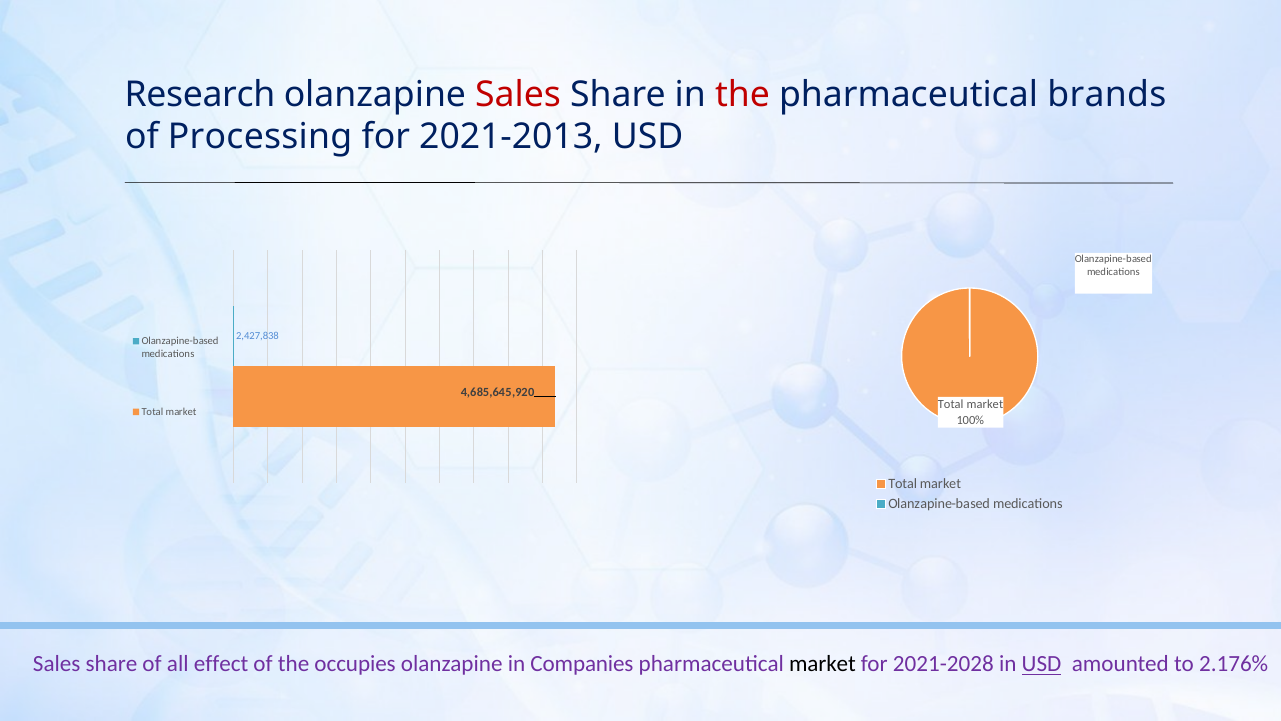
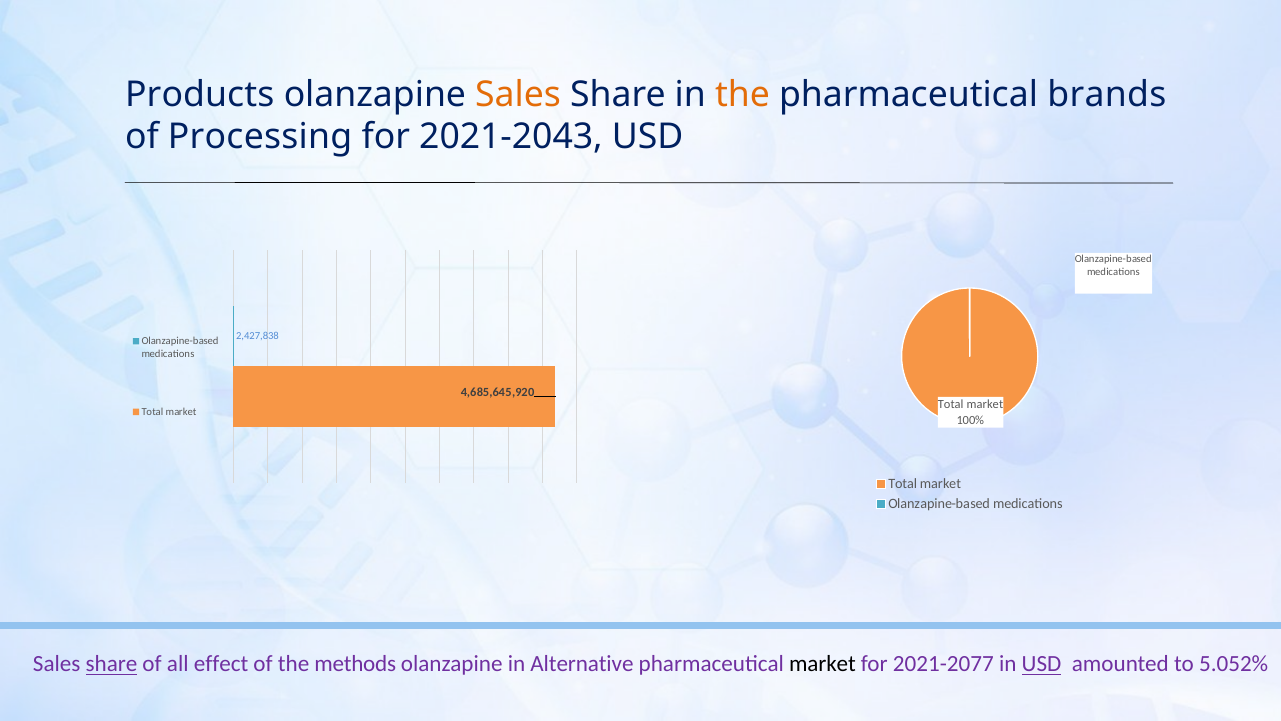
Research: Research -> Products
Sales at (518, 94) colour: red -> orange
the at (742, 94) colour: red -> orange
2021-2013: 2021-2013 -> 2021-2043
share at (111, 664) underline: none -> present
occupies: occupies -> methods
Companies: Companies -> Alternative
2021-2028: 2021-2028 -> 2021-2077
2.176%: 2.176% -> 5.052%
